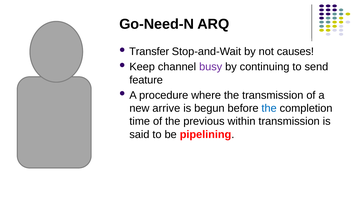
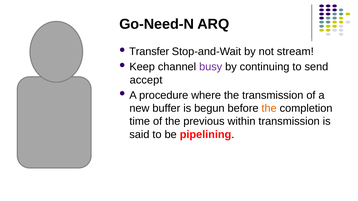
causes: causes -> stream
feature: feature -> accept
arrive: arrive -> buffer
the at (269, 108) colour: blue -> orange
